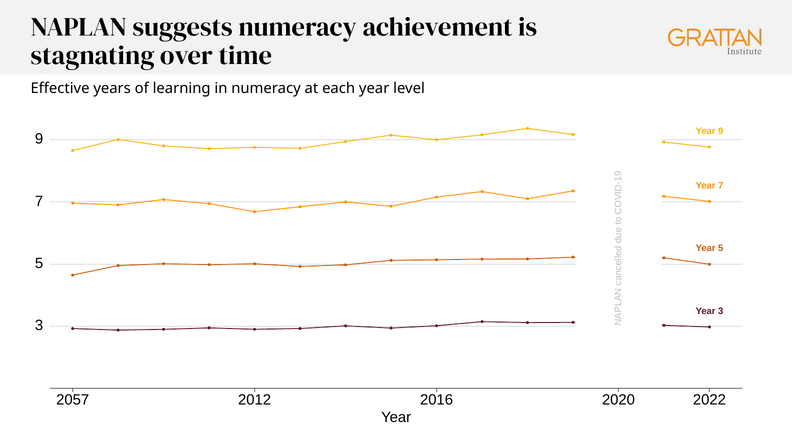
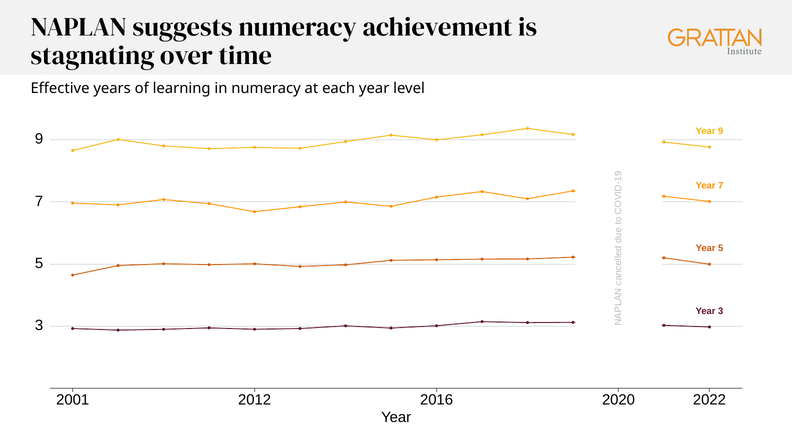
2057: 2057 -> 2001
